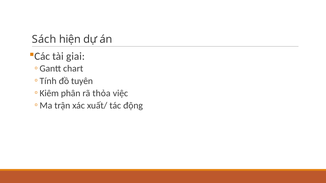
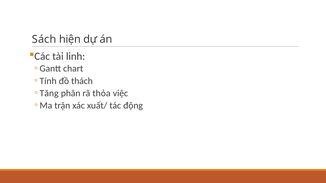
giai: giai -> linh
tuyên: tuyên -> thách
Kiêm: Kiêm -> Tăng
